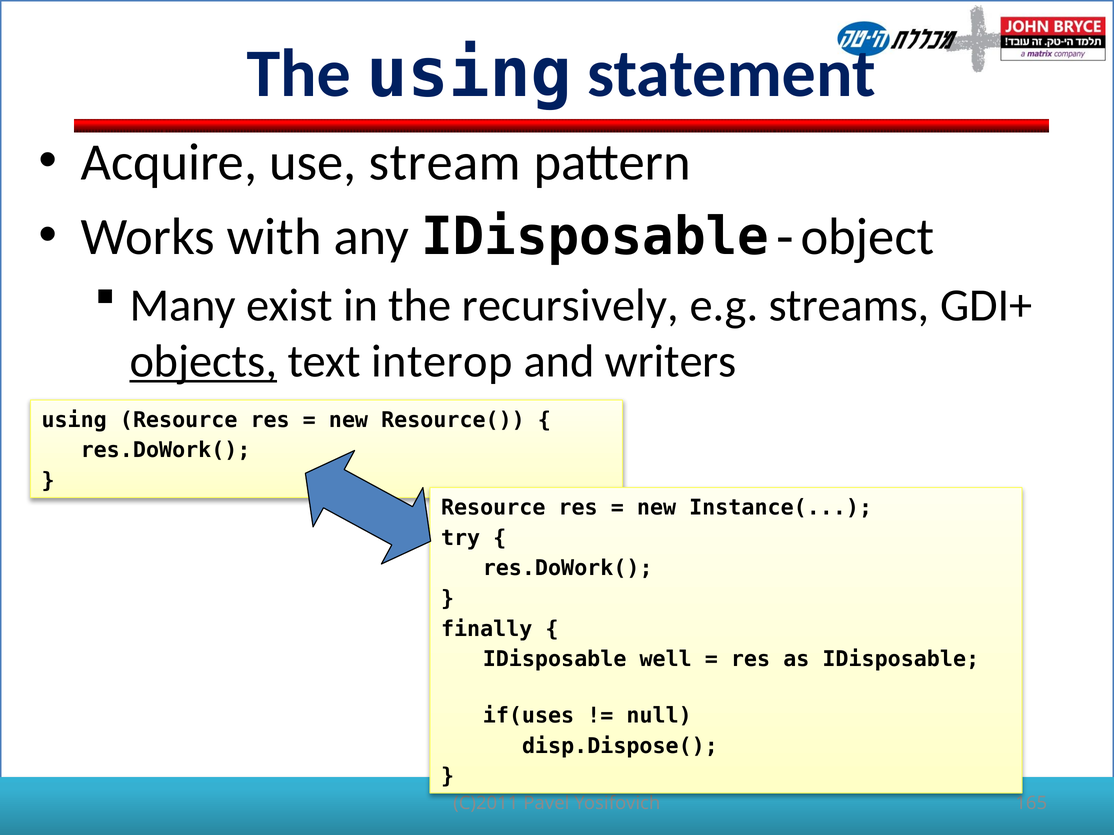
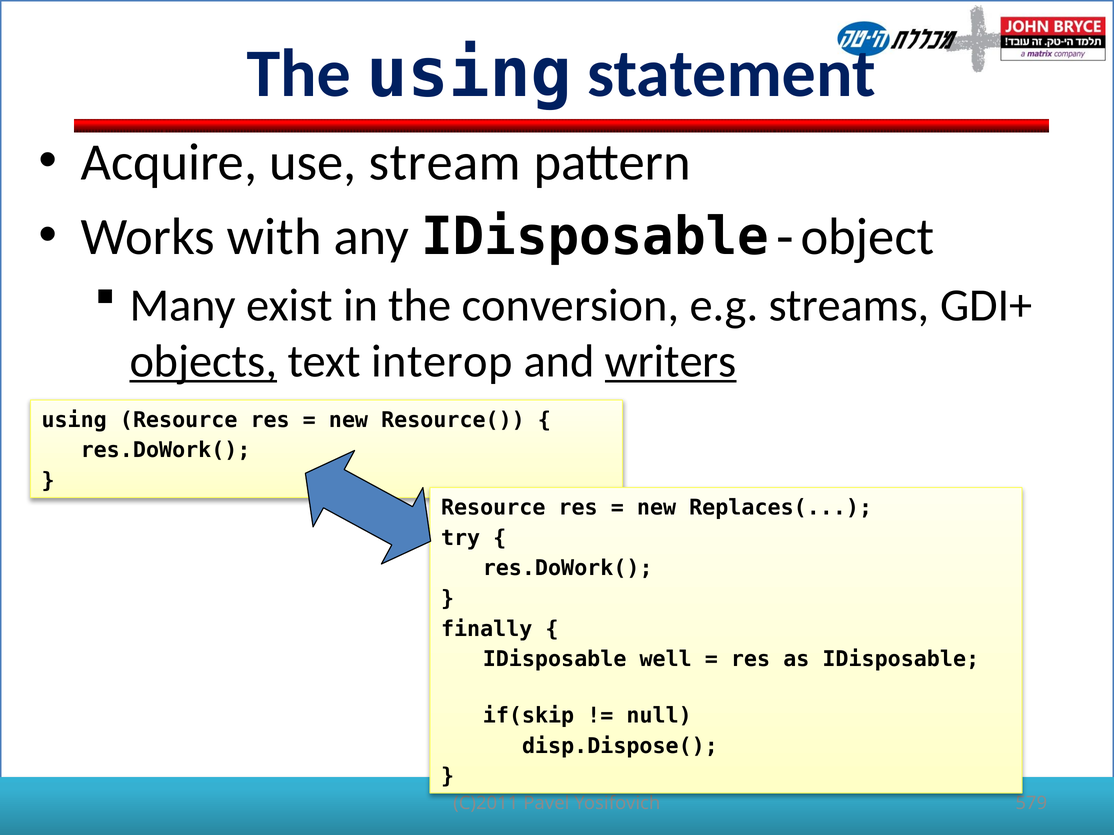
recursively: recursively -> conversion
writers underline: none -> present
Instance(: Instance( -> Replaces(
if(uses: if(uses -> if(skip
165: 165 -> 579
